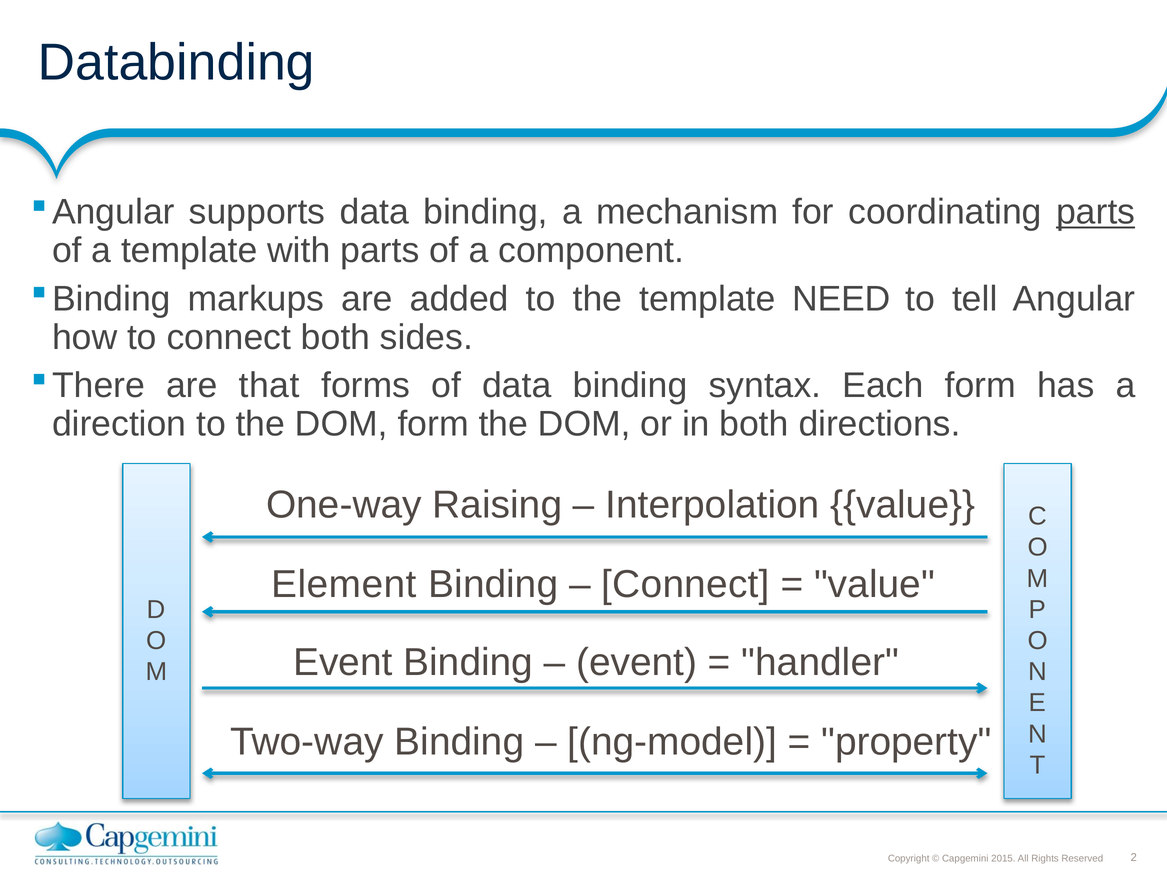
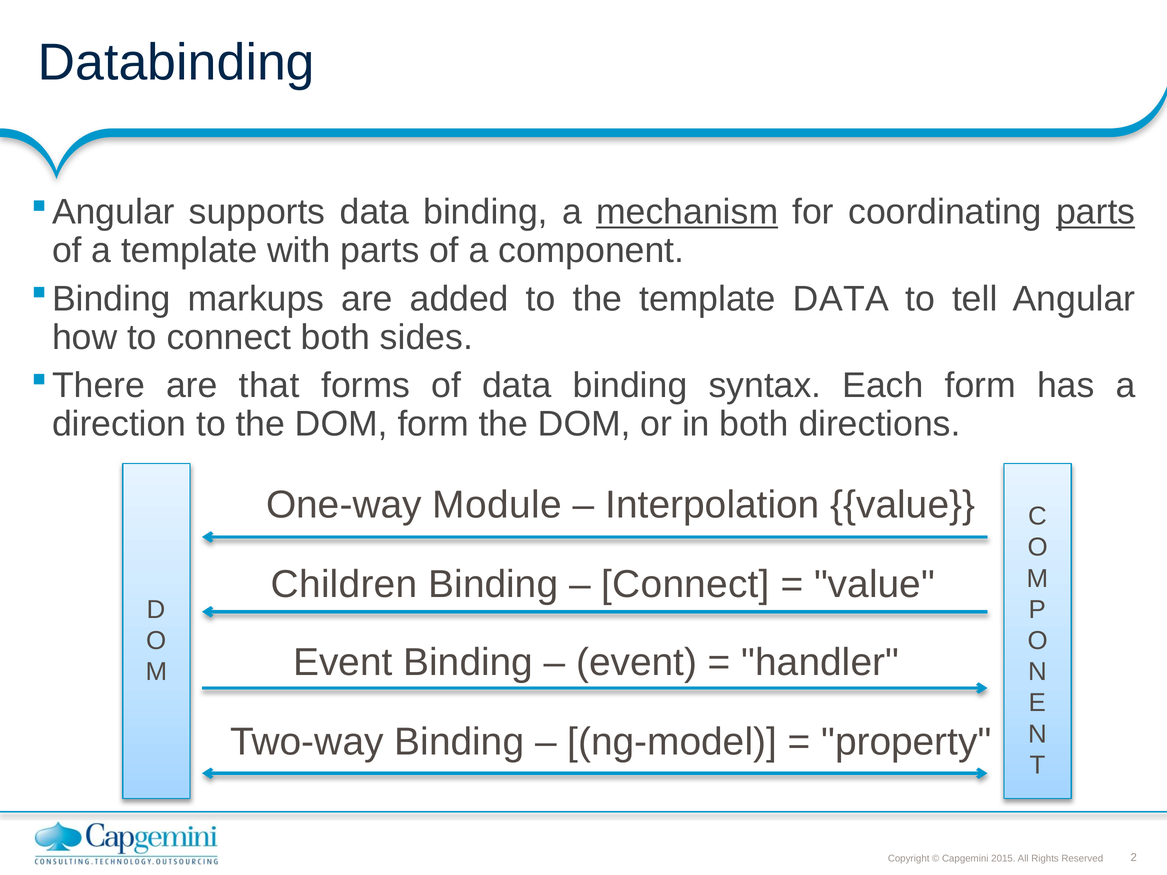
mechanism underline: none -> present
template NEED: NEED -> DATA
Raising: Raising -> Module
Element: Element -> Children
